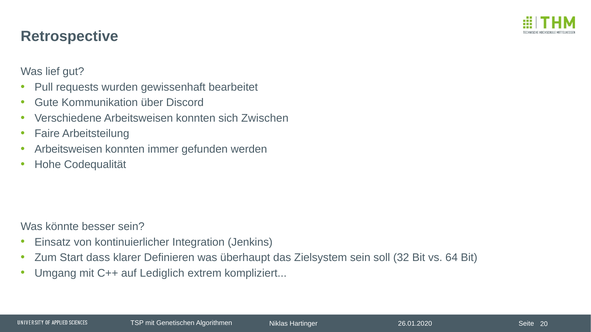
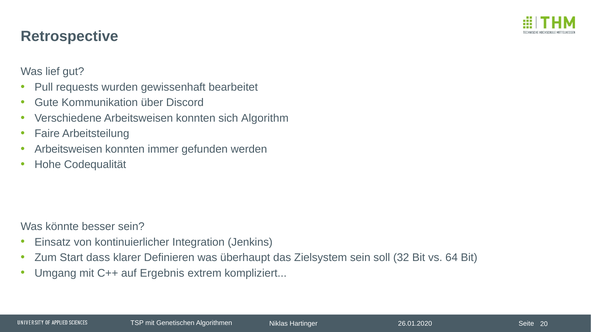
Zwischen: Zwischen -> Algorithm
Lediglich: Lediglich -> Ergebnis
